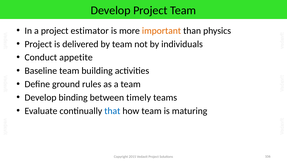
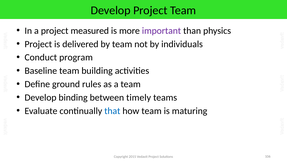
estimator: estimator -> measured
important colour: orange -> purple
appetite: appetite -> program
